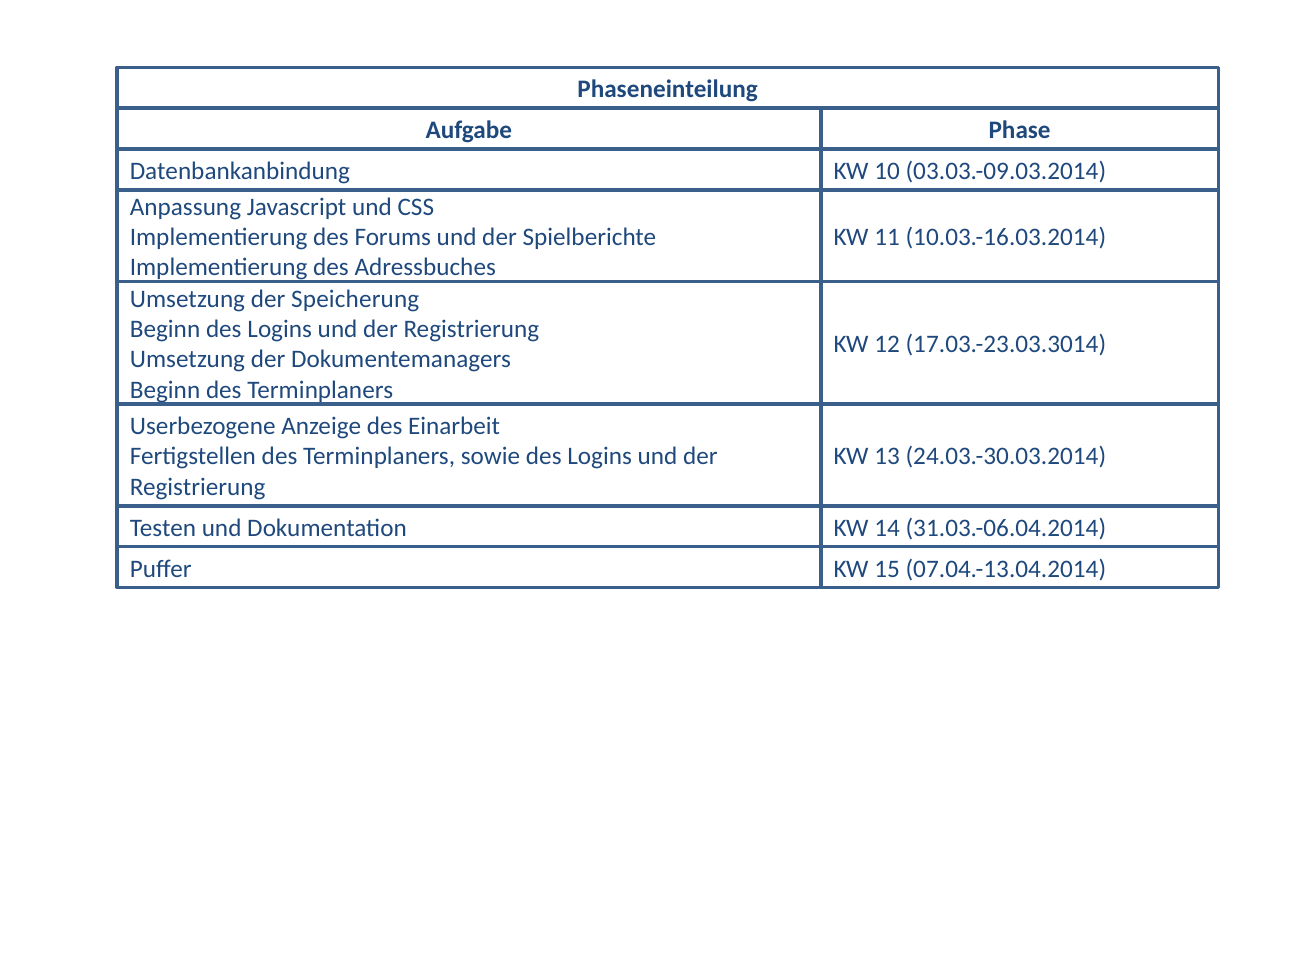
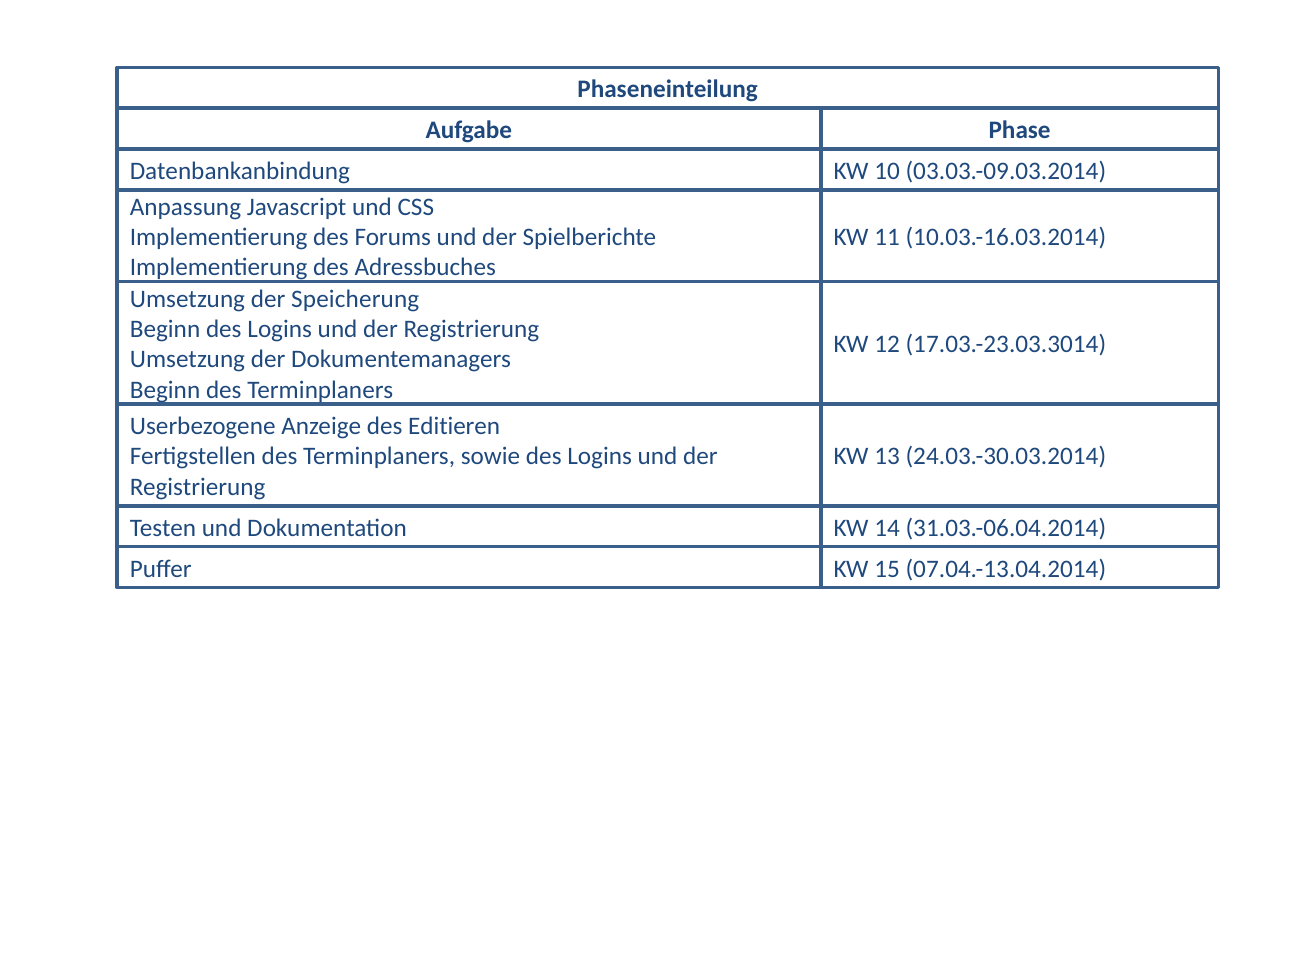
Einarbeit: Einarbeit -> Editieren
